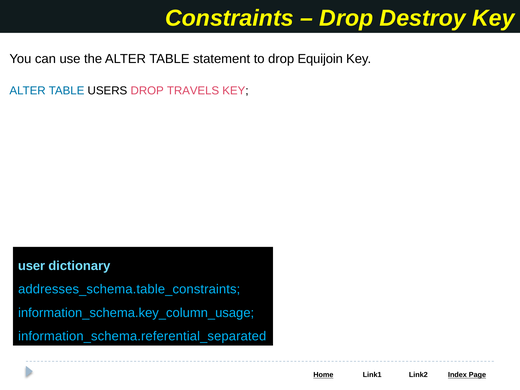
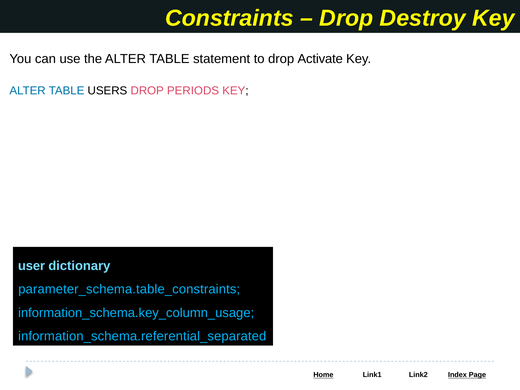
Equijoin: Equijoin -> Activate
TRAVELS: TRAVELS -> PERIODS
addresses_schema.table_constraints: addresses_schema.table_constraints -> parameter_schema.table_constraints
